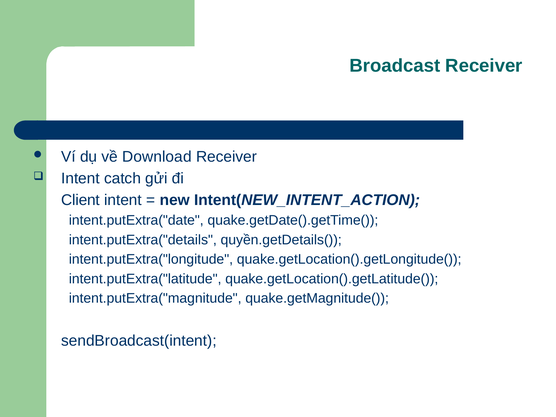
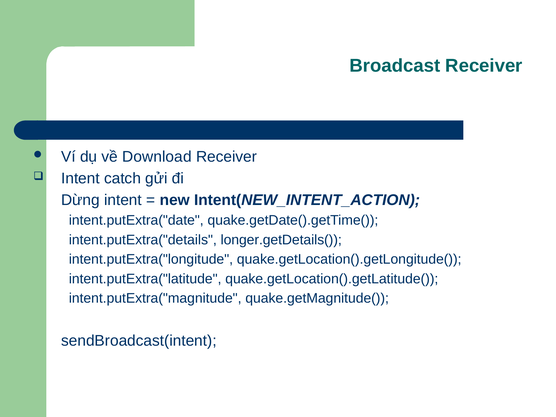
Client: Client -> Dừng
quyền.getDetails(: quyền.getDetails( -> longer.getDetails(
